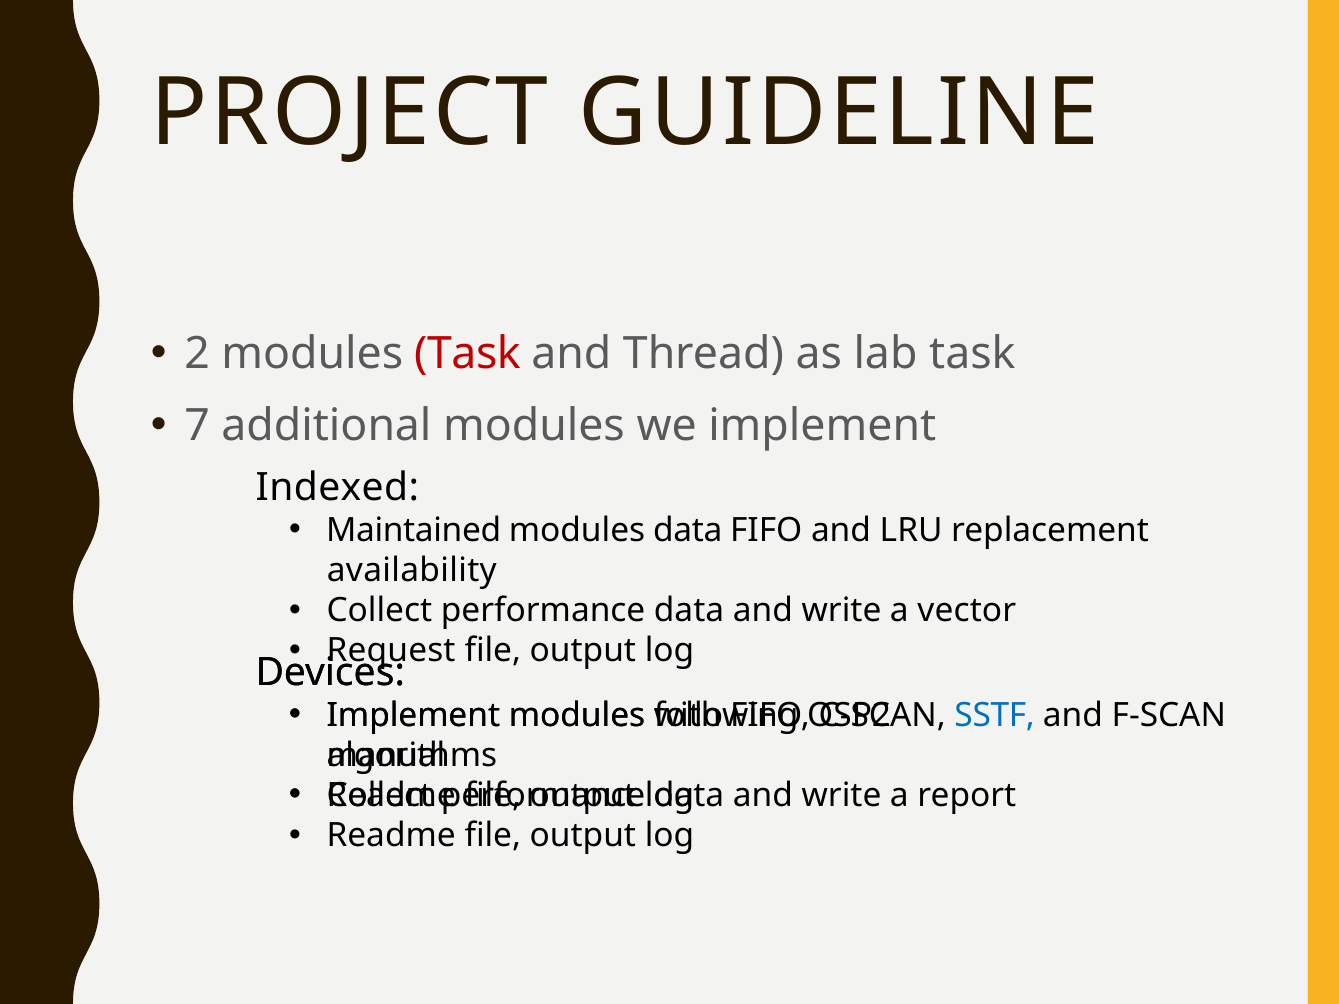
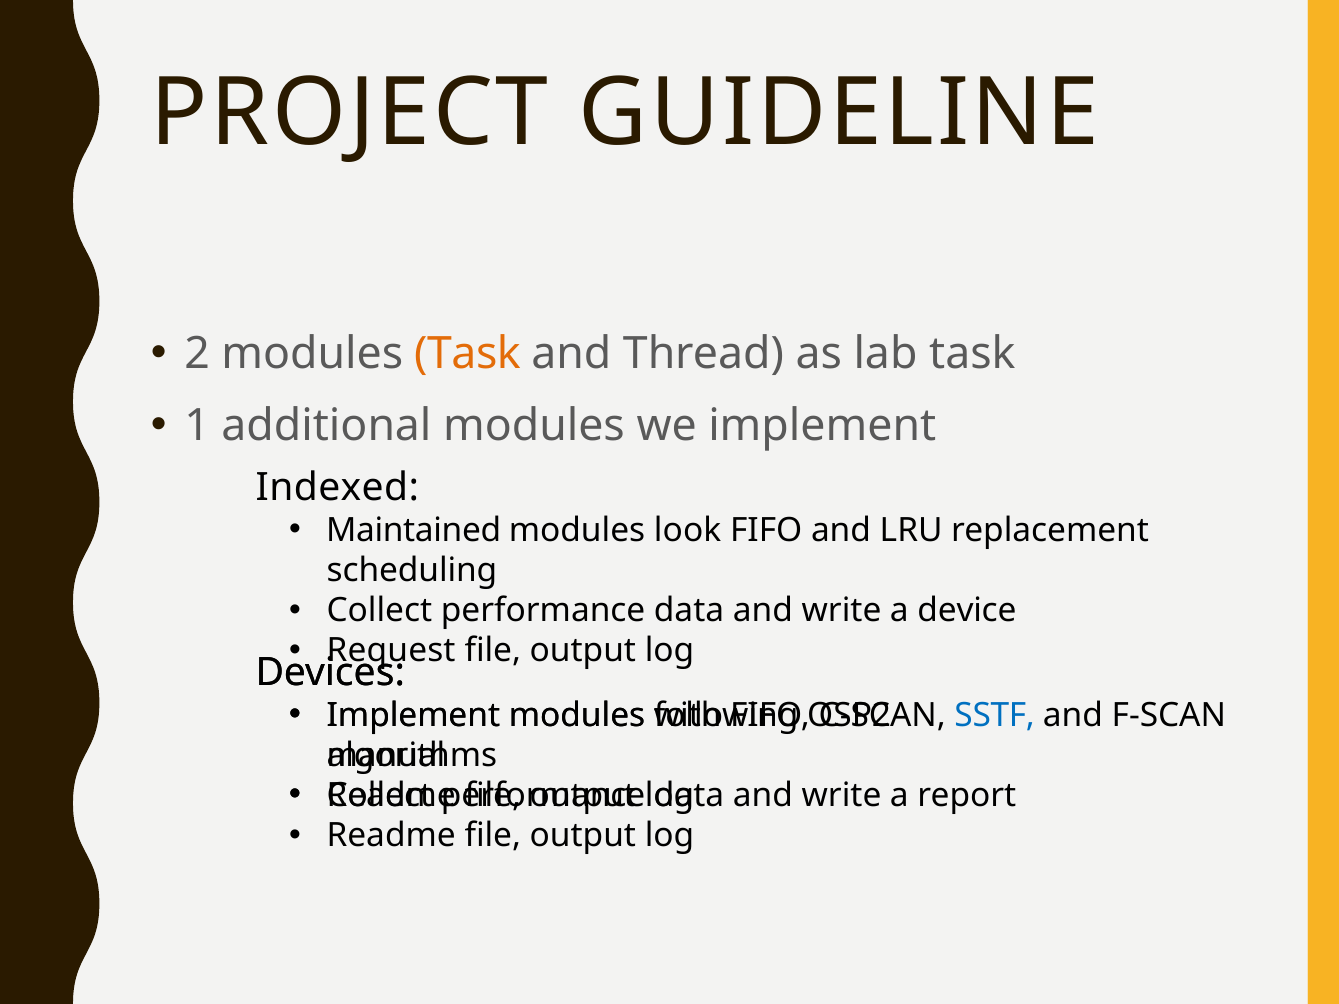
Task at (467, 354) colour: red -> orange
7: 7 -> 1
modules data: data -> look
availability: availability -> scheduling
vector: vector -> device
